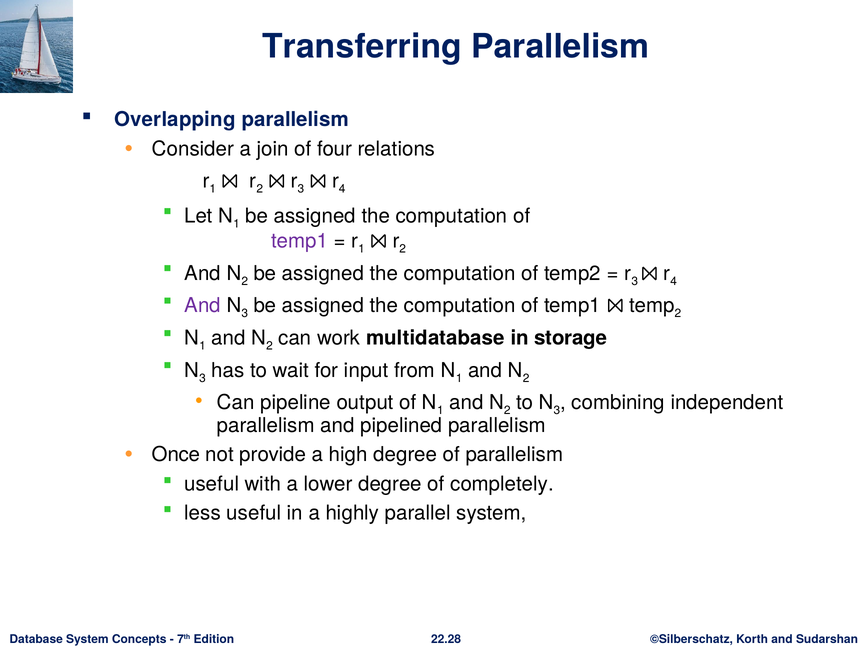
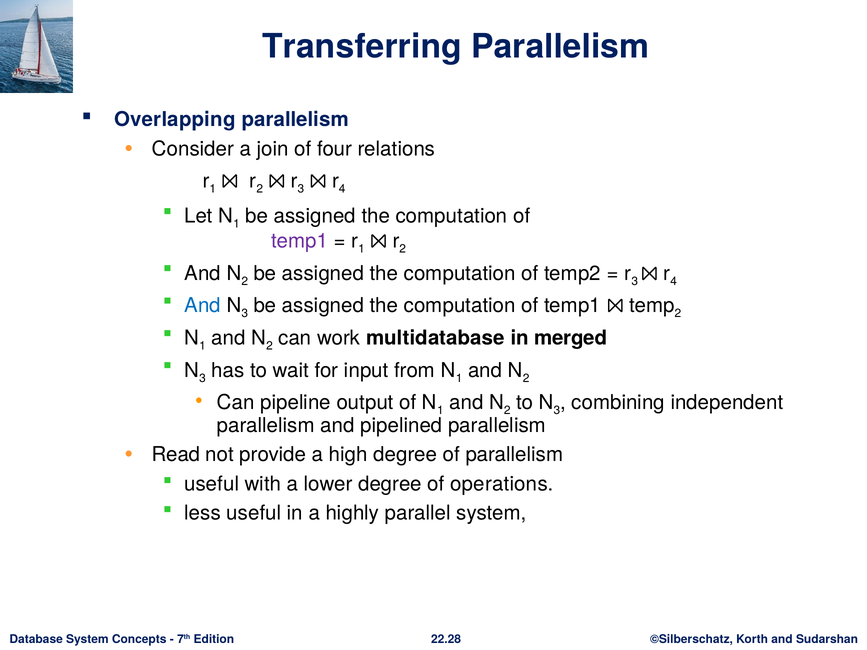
And at (203, 306) colour: purple -> blue
storage: storage -> merged
Once: Once -> Read
completely: completely -> operations
